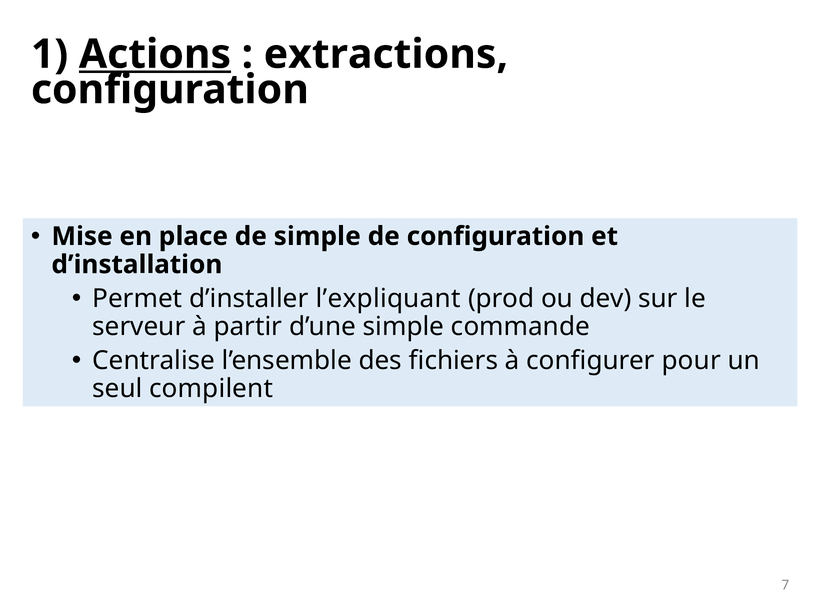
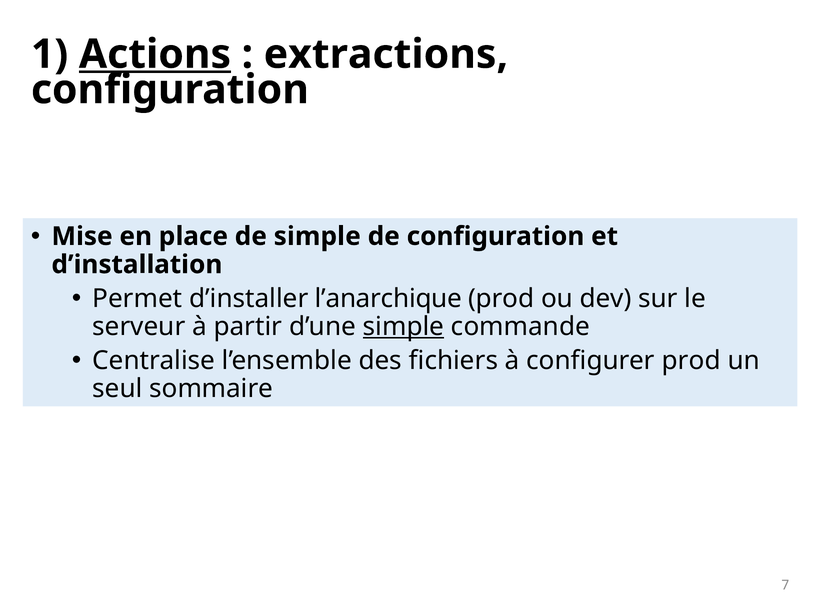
l’expliquant: l’expliquant -> l’anarchique
simple at (404, 327) underline: none -> present
configurer pour: pour -> prod
compilent: compilent -> sommaire
